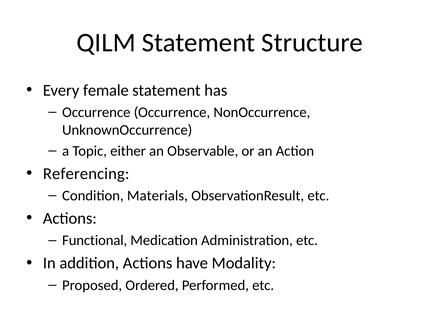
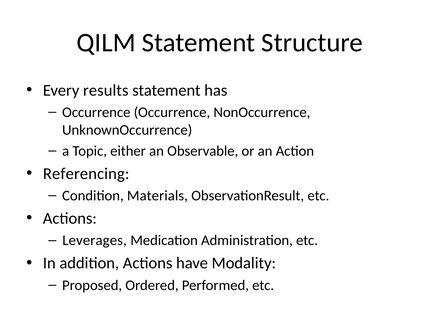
female: female -> results
Functional: Functional -> Leverages
